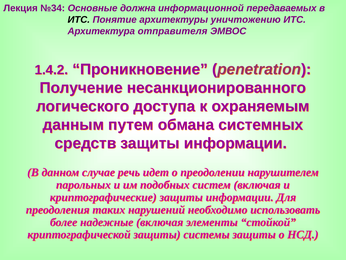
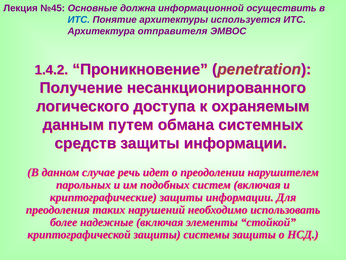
№34: №34 -> №45
передаваемых: передаваемых -> осуществить
ИТС at (79, 20) colour: black -> blue
уничтожению: уничтожению -> используется
